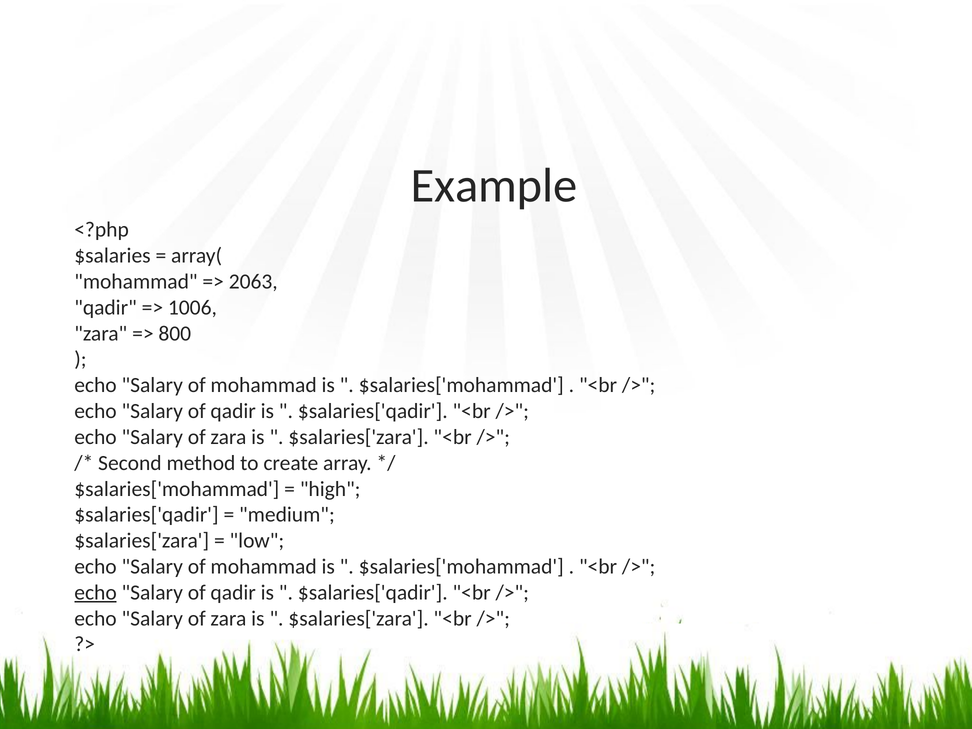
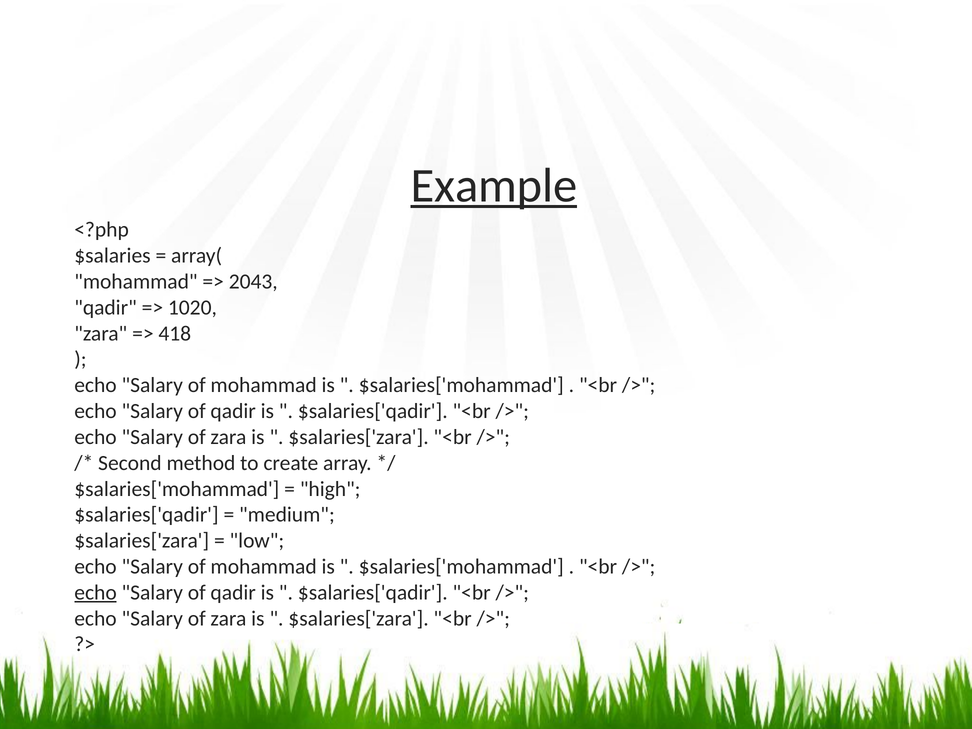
Example underline: none -> present
2063: 2063 -> 2043
1006: 1006 -> 1020
800: 800 -> 418
